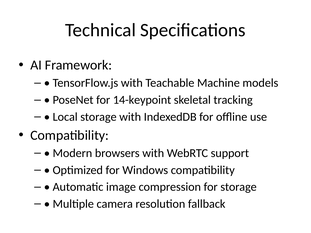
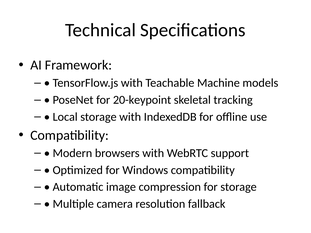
14-keypoint: 14-keypoint -> 20-keypoint
